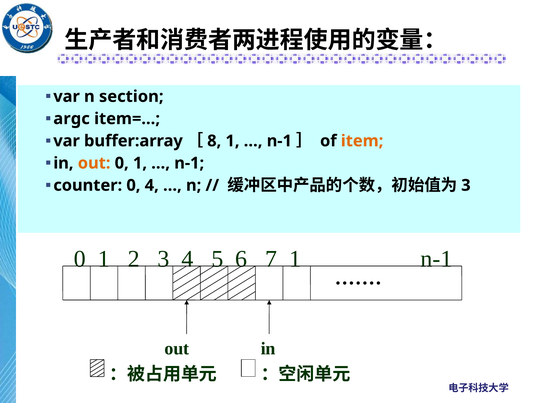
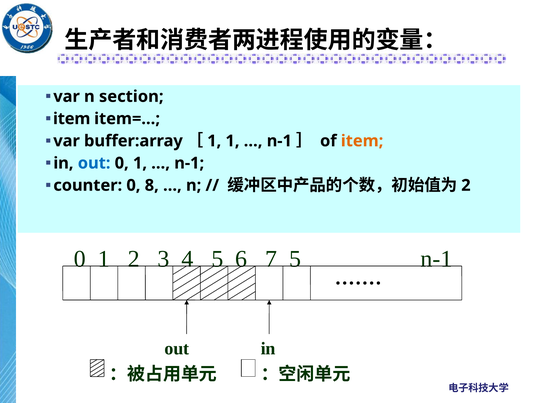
argc at (72, 119): argc -> item
8 at (214, 141): 8 -> 1
out at (94, 163) colour: orange -> blue
0 4: 4 -> 8
3 at (466, 186): 3 -> 2
7 1: 1 -> 5
